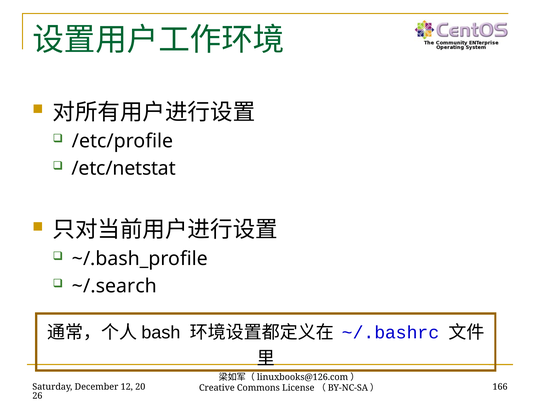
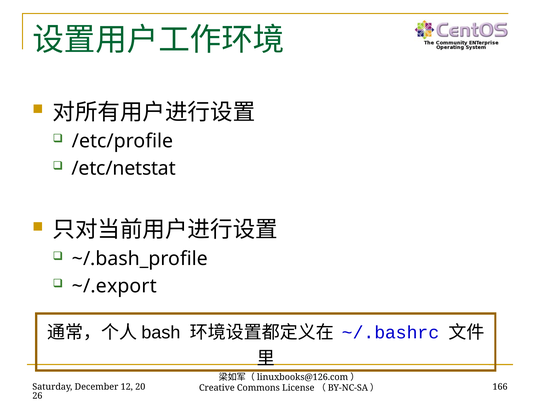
~/.search: ~/.search -> ~/.export
